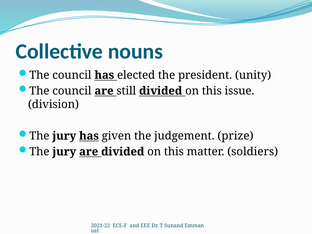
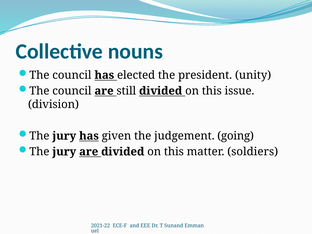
prize: prize -> going
